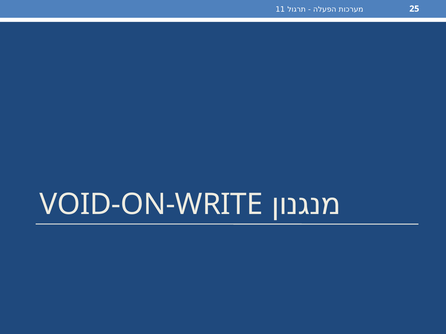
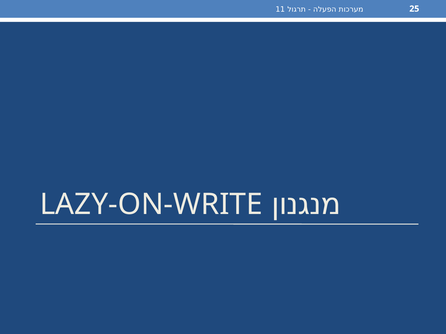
VOID-ON-WRITE: VOID-ON-WRITE -> LAZY-ON-WRITE
